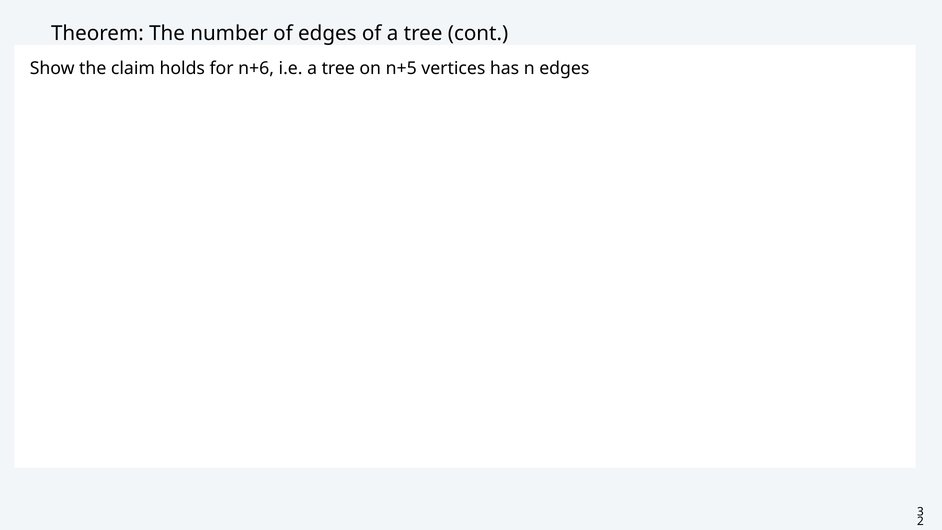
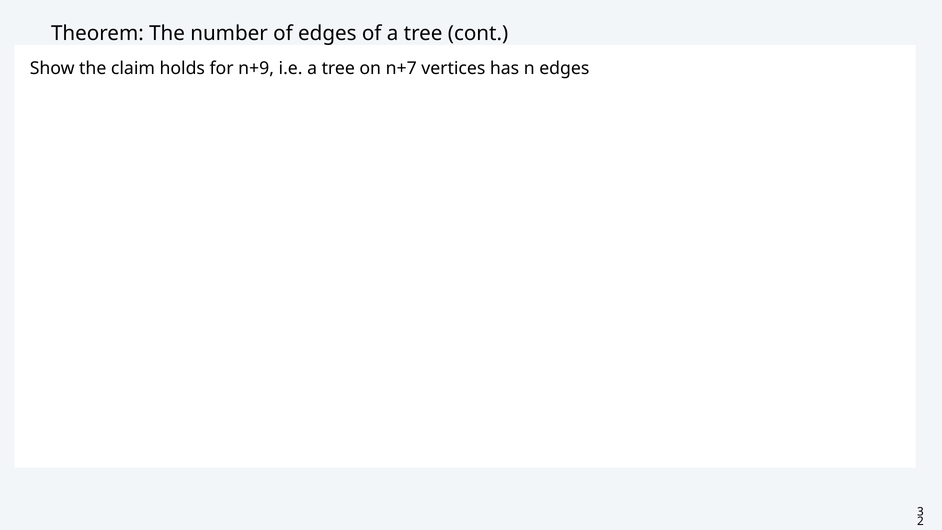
n+6: n+6 -> n+9
n+5: n+5 -> n+7
